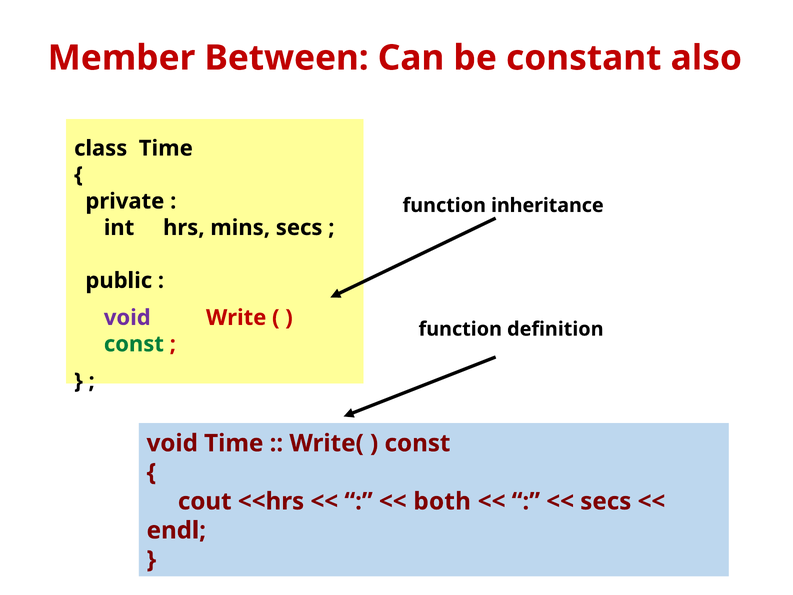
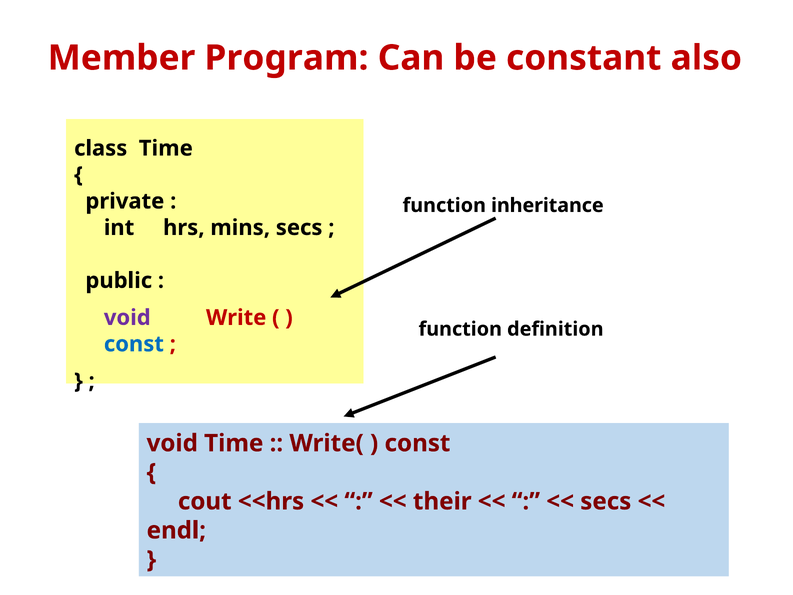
Between: Between -> Program
const at (134, 344) colour: green -> blue
both: both -> their
